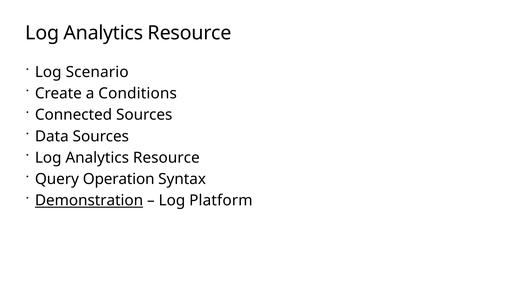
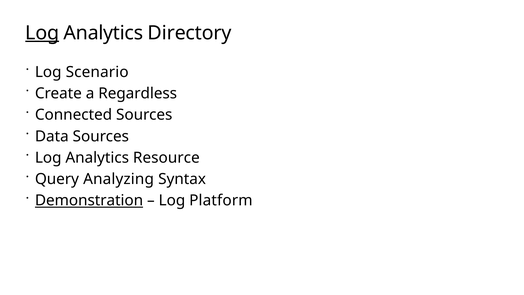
Log at (42, 33) underline: none -> present
Resource at (190, 33): Resource -> Directory
Conditions: Conditions -> Regardless
Operation: Operation -> Analyzing
